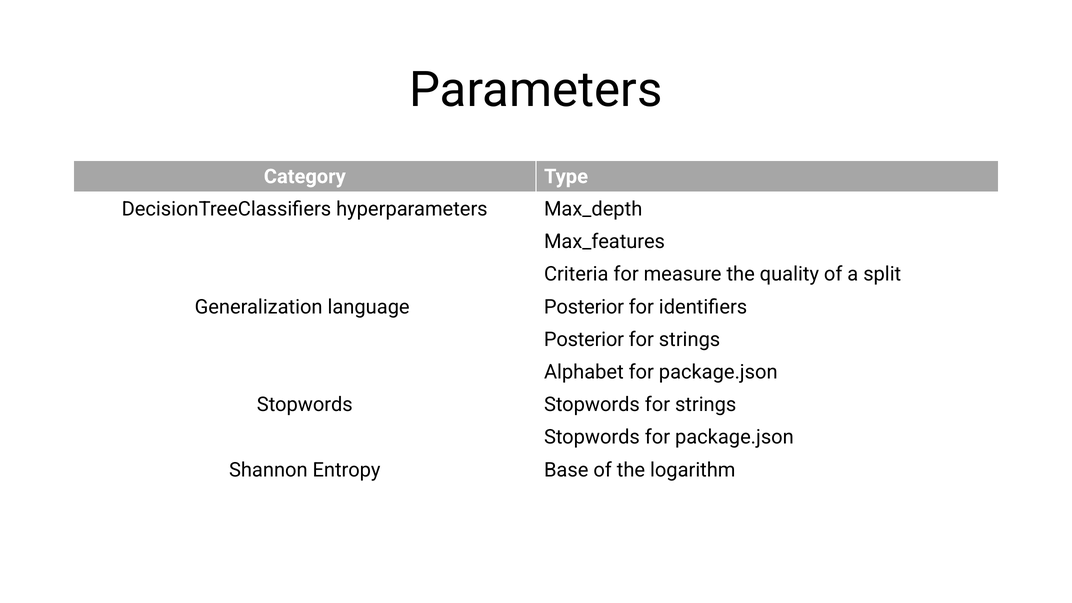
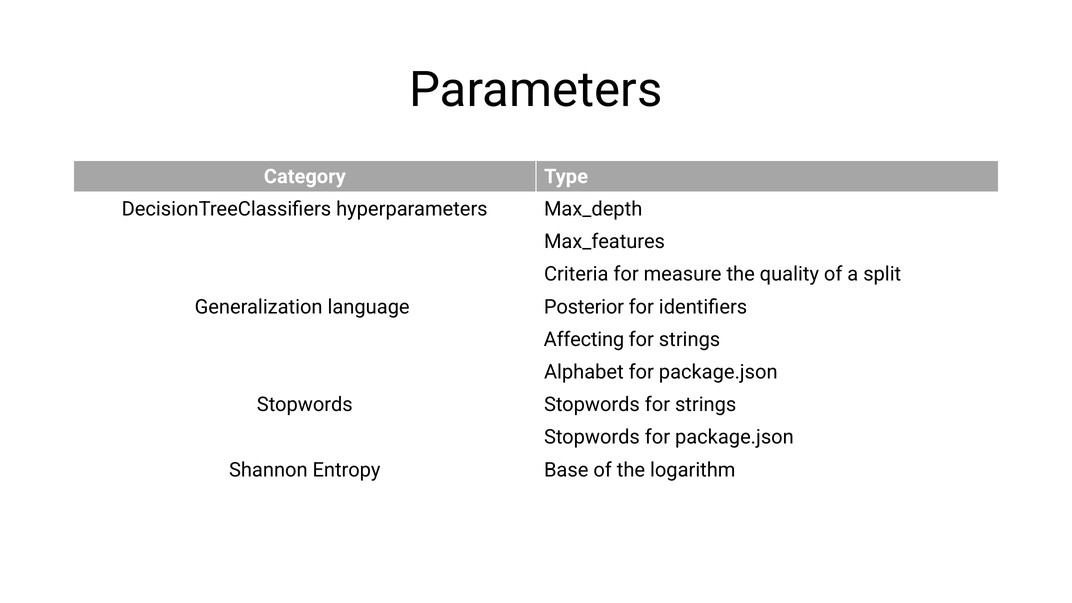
Posterior at (584, 340): Posterior -> Affecting
